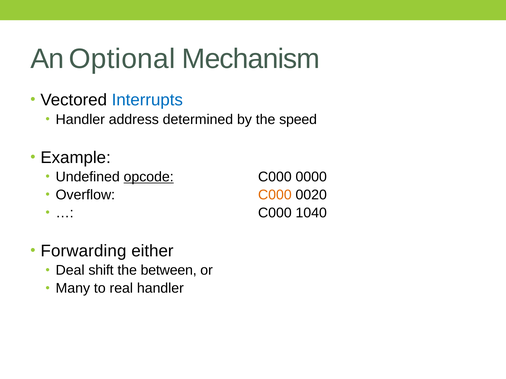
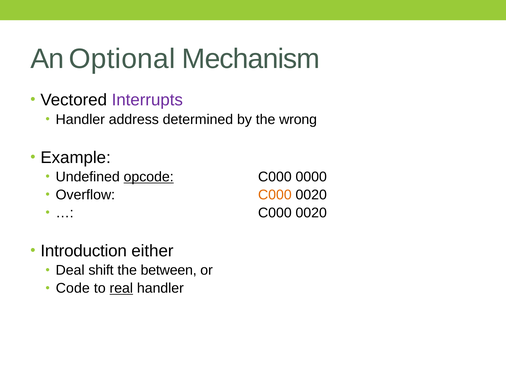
Interrupts colour: blue -> purple
speed: speed -> wrong
1040 at (311, 213): 1040 -> 0020
Forwarding: Forwarding -> Introduction
Many: Many -> Code
real underline: none -> present
